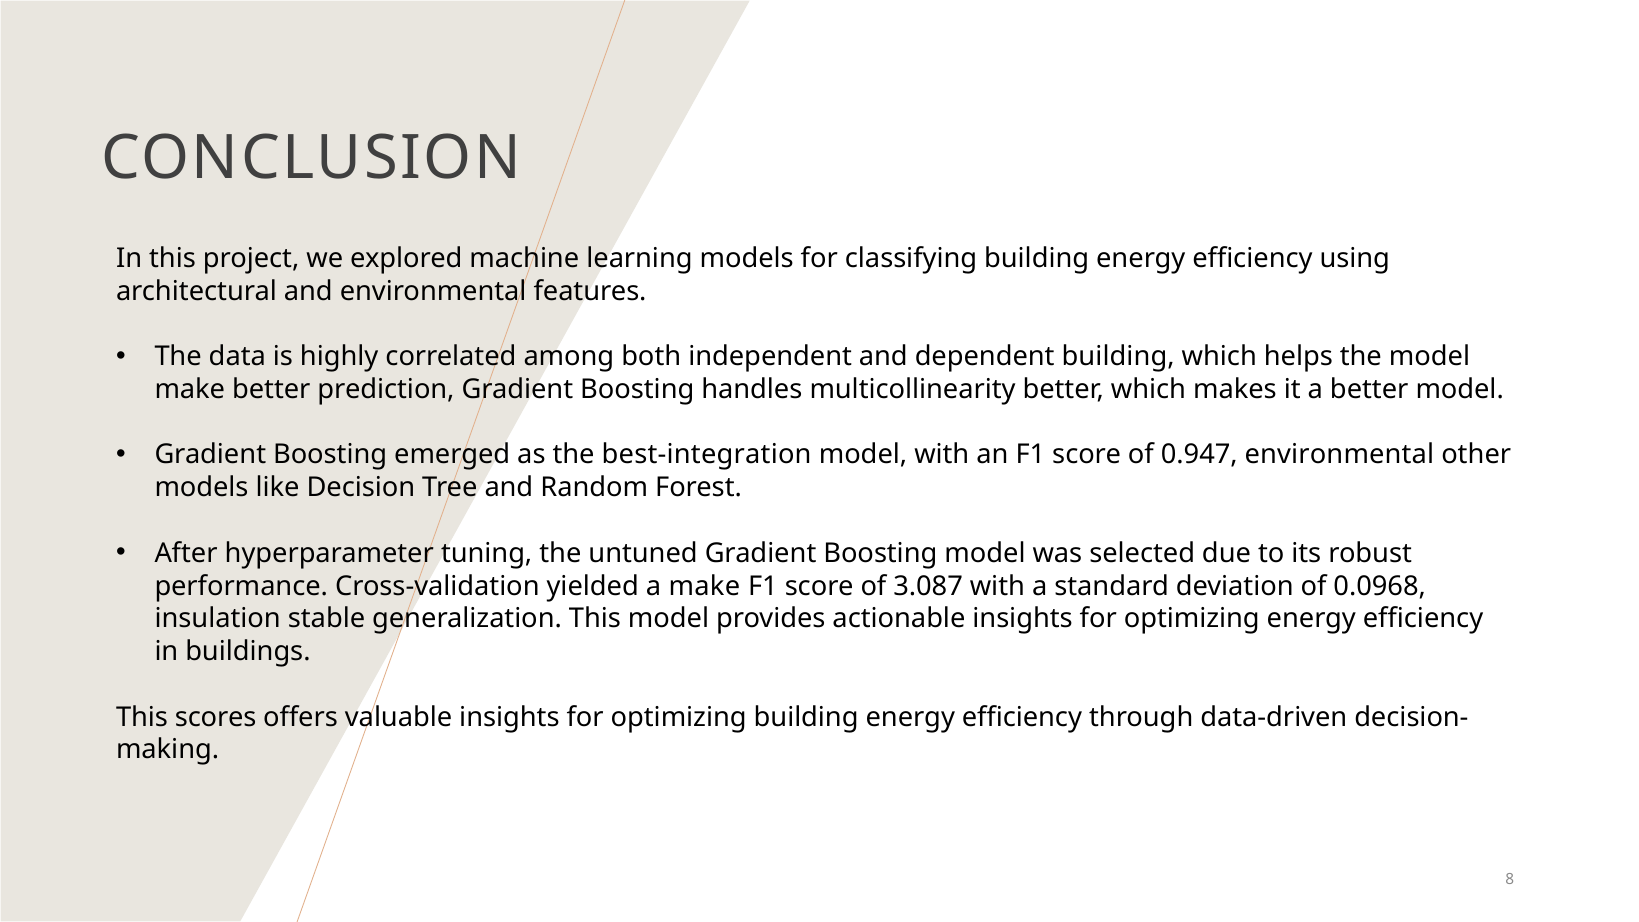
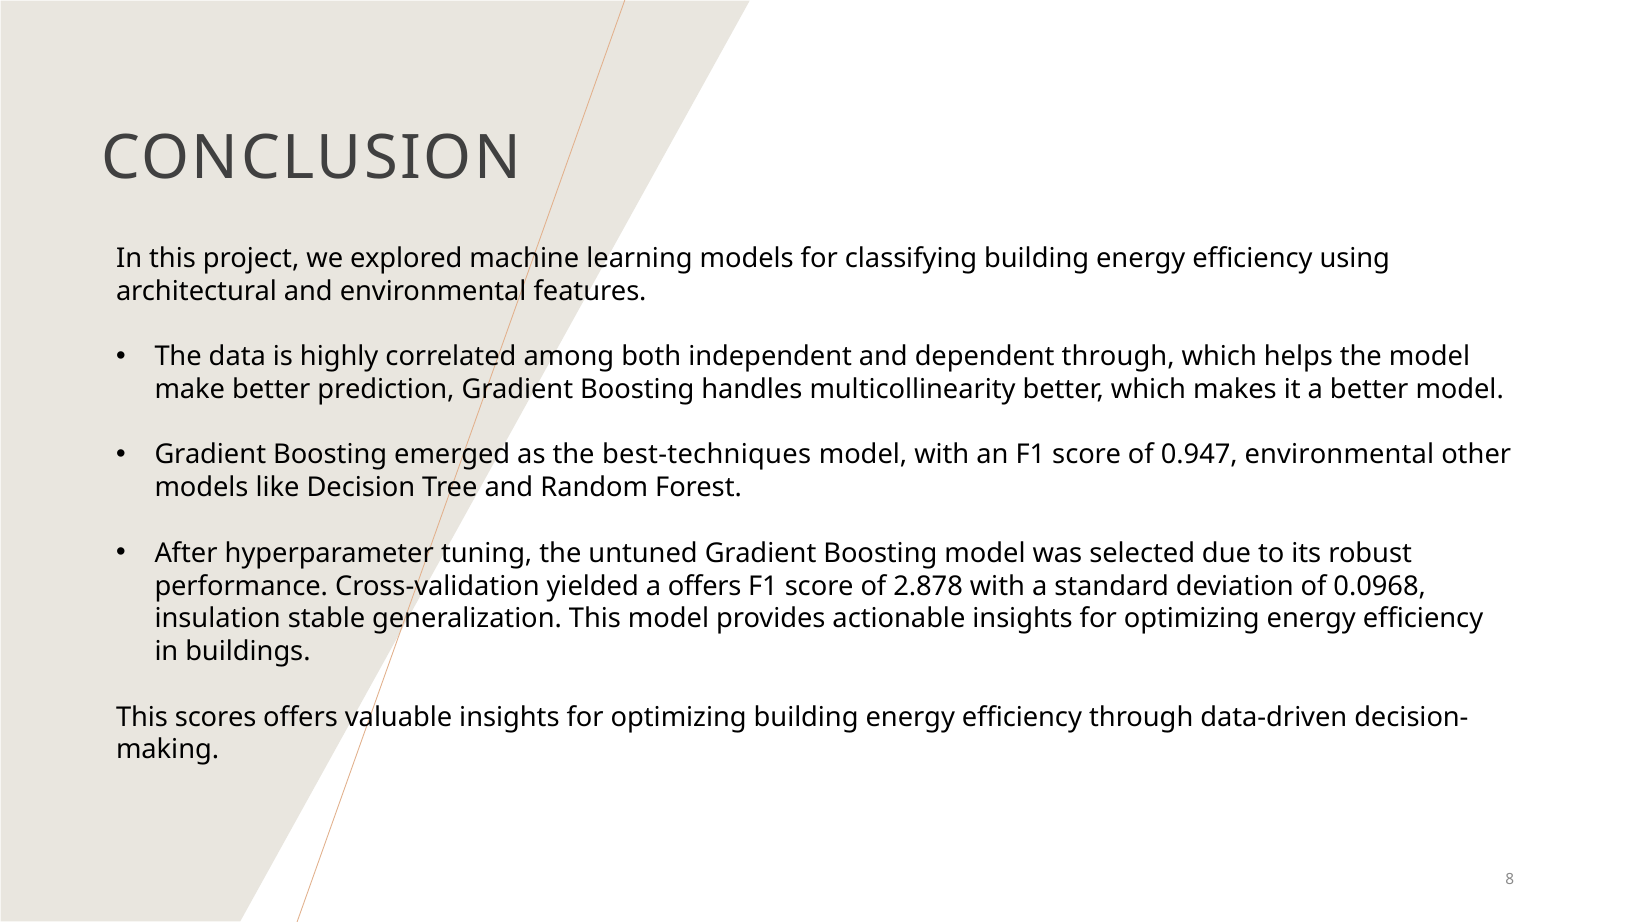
dependent building: building -> through
best-integration: best-integration -> best-techniques
a make: make -> offers
3.087: 3.087 -> 2.878
